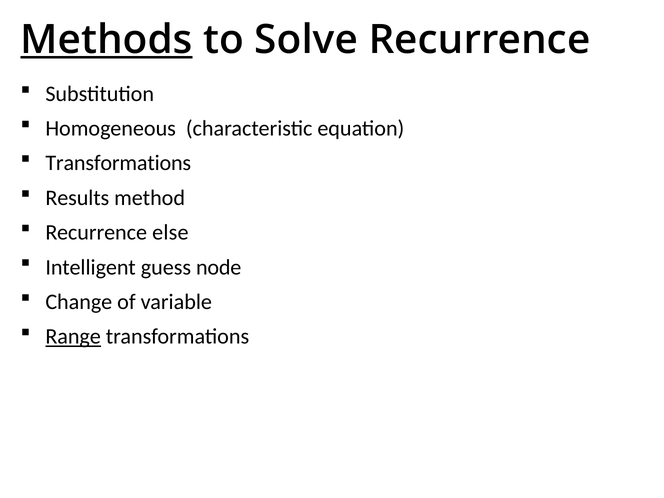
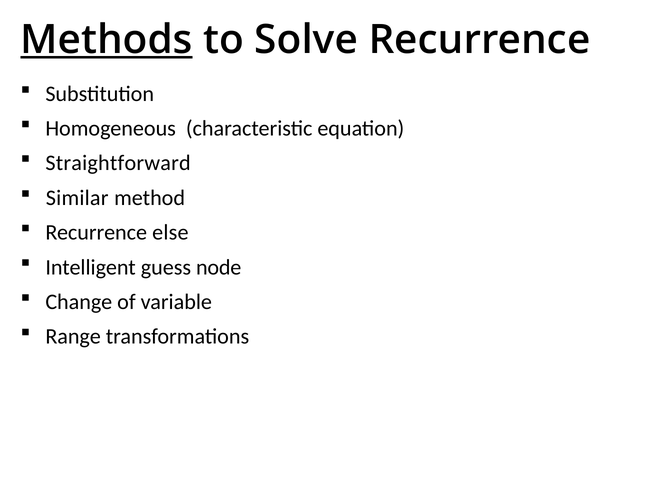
Transformations at (118, 163): Transformations -> Straightforward
Results: Results -> Similar
Range underline: present -> none
